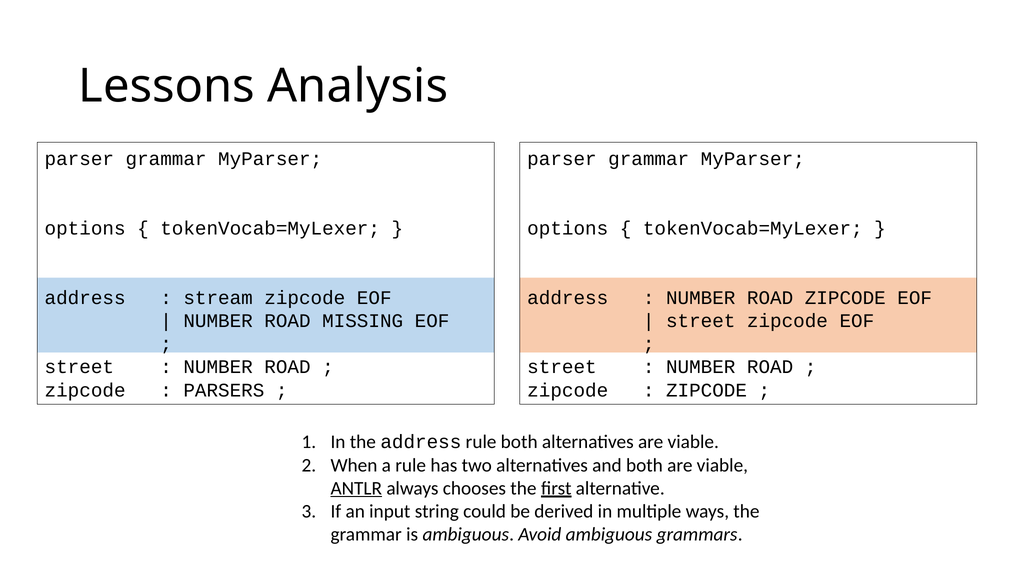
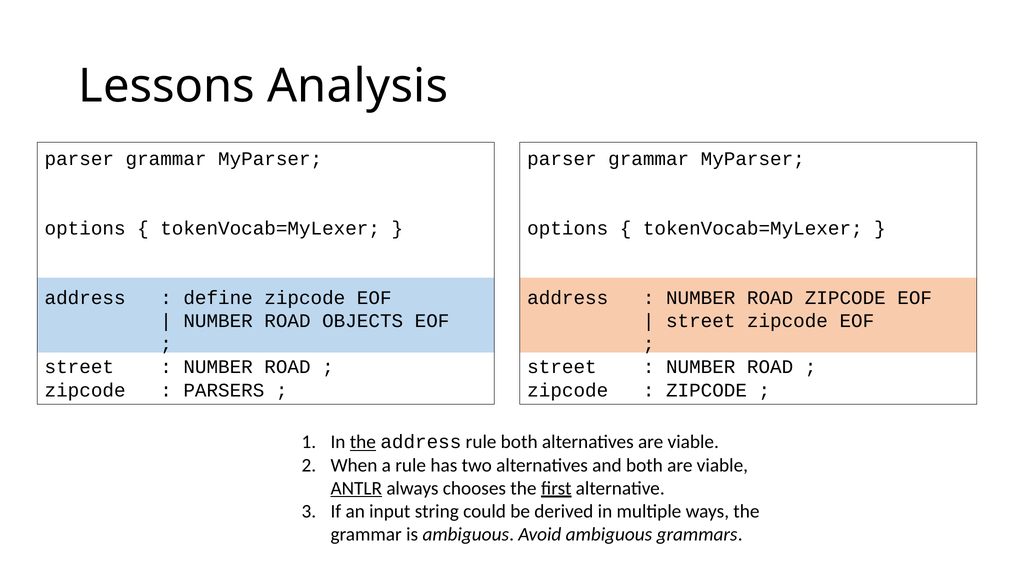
stream: stream -> define
MISSING: MISSING -> OBJECTS
the at (363, 442) underline: none -> present
